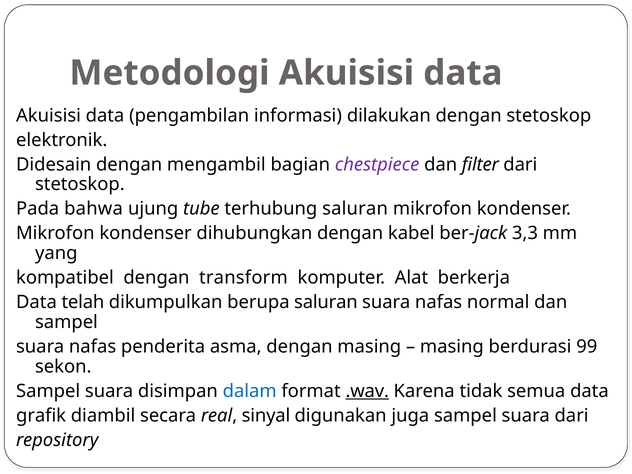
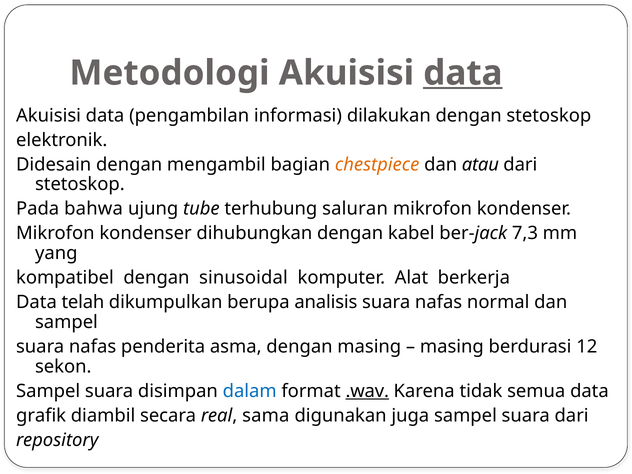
data at (463, 73) underline: none -> present
chestpiece colour: purple -> orange
filter: filter -> atau
3,3: 3,3 -> 7,3
transform: transform -> sinusoidal
berupa saluran: saluran -> analisis
99: 99 -> 12
sinyal: sinyal -> sama
